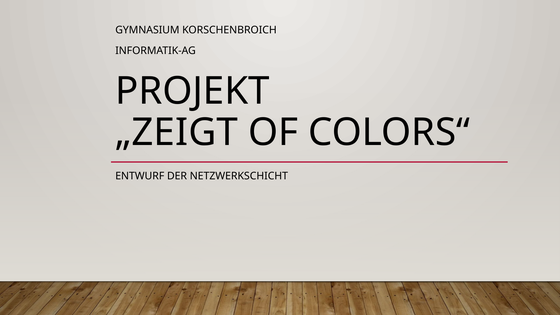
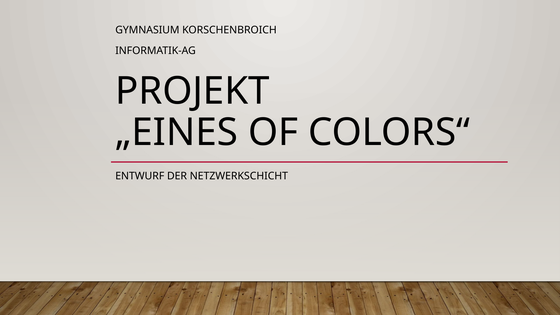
„ZEIGT: „ZEIGT -> „EINES
